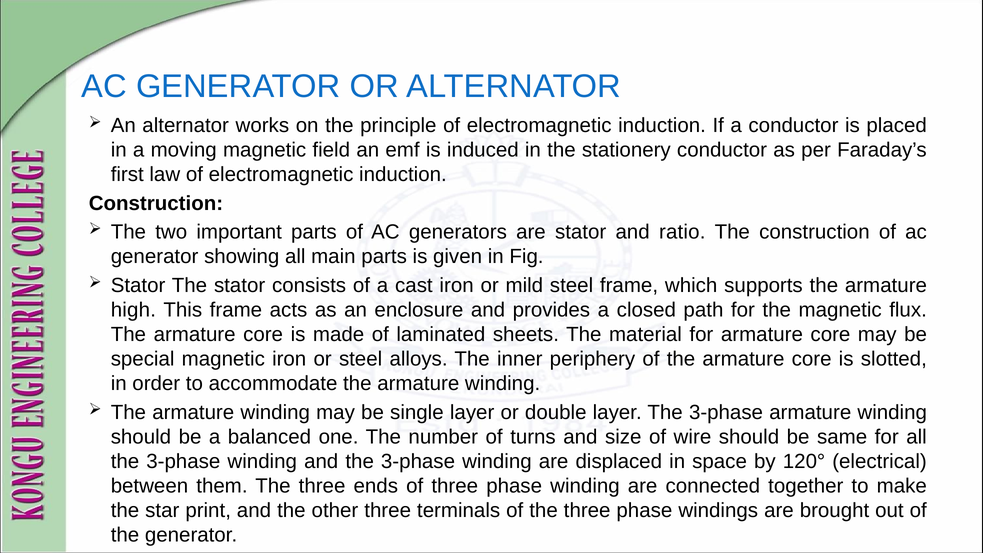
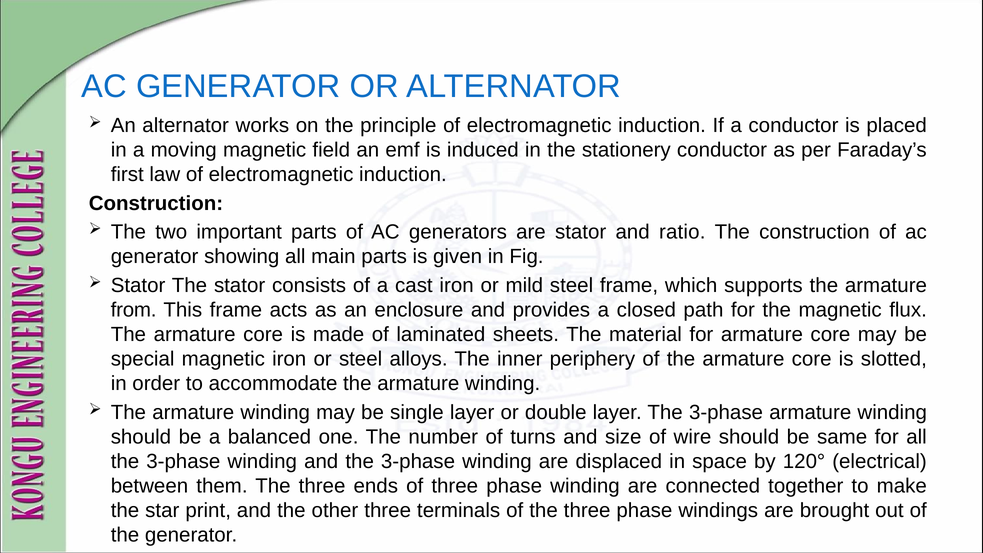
high: high -> from
